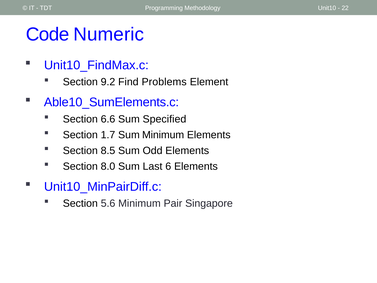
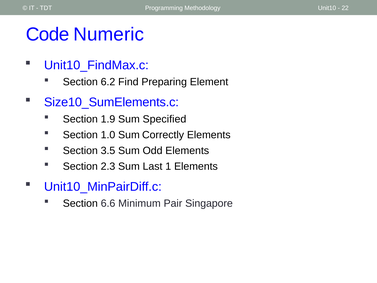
9.2: 9.2 -> 6.2
Problems: Problems -> Preparing
Able10_SumElements.c: Able10_SumElements.c -> Size10_SumElements.c
6.6: 6.6 -> 1.9
1.7: 1.7 -> 1.0
Sum Minimum: Minimum -> Correctly
8.5: 8.5 -> 3.5
8.0: 8.0 -> 2.3
6: 6 -> 1
5.6: 5.6 -> 6.6
